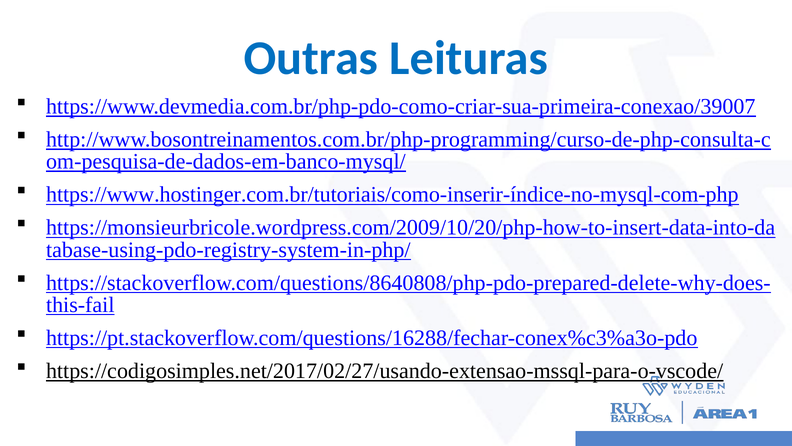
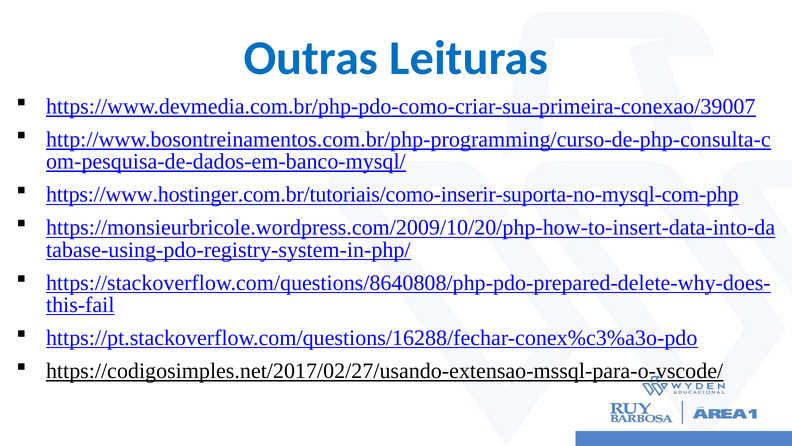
https://www.hostinger.com.br/tutoriais/como-inserir-índice-no-mysql-com-php: https://www.hostinger.com.br/tutoriais/como-inserir-índice-no-mysql-com-php -> https://www.hostinger.com.br/tutoriais/como-inserir-suporta-no-mysql-com-php
